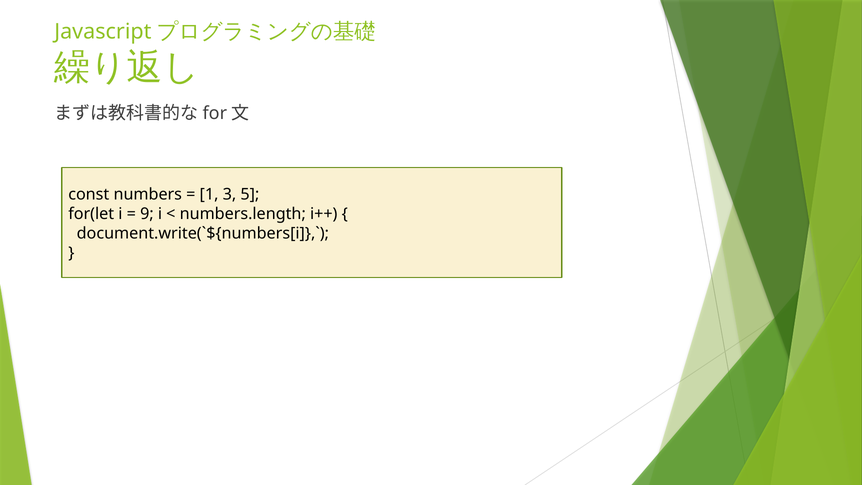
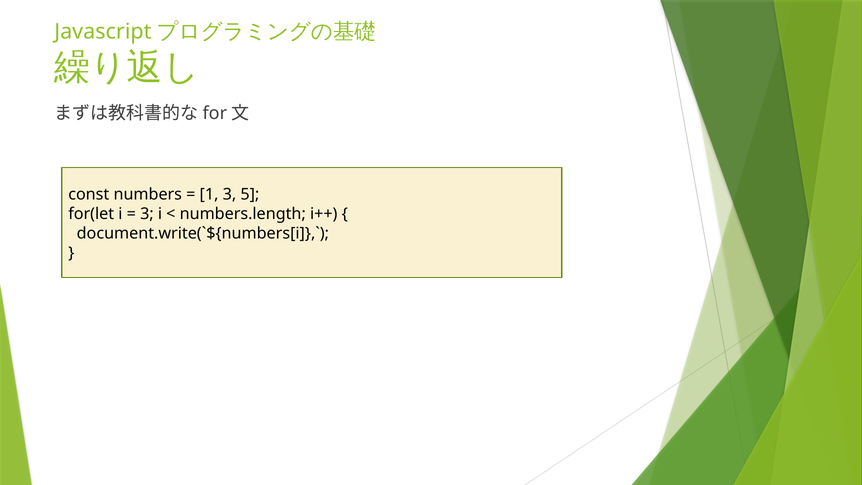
9 at (147, 214): 9 -> 3
